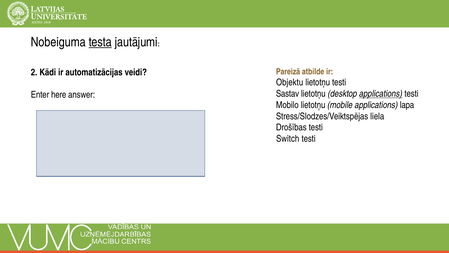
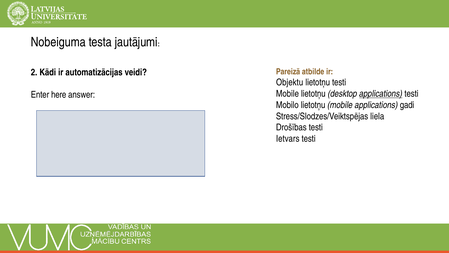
testa underline: present -> none
Sastav at (288, 94): Sastav -> Mobile
lapa: lapa -> gadi
Switch: Switch -> Ietvars
